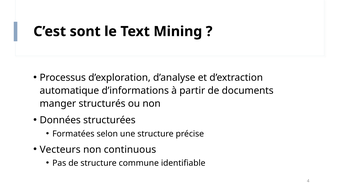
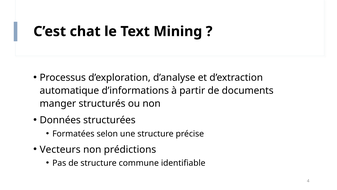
sont: sont -> chat
continuous: continuous -> prédictions
